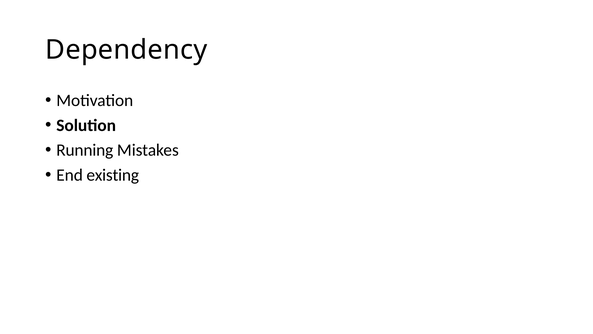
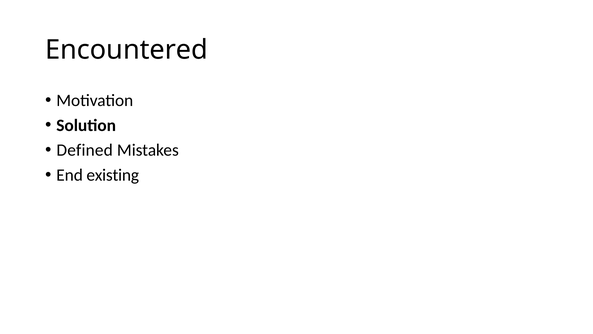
Dependency: Dependency -> Encountered
Running: Running -> Defined
